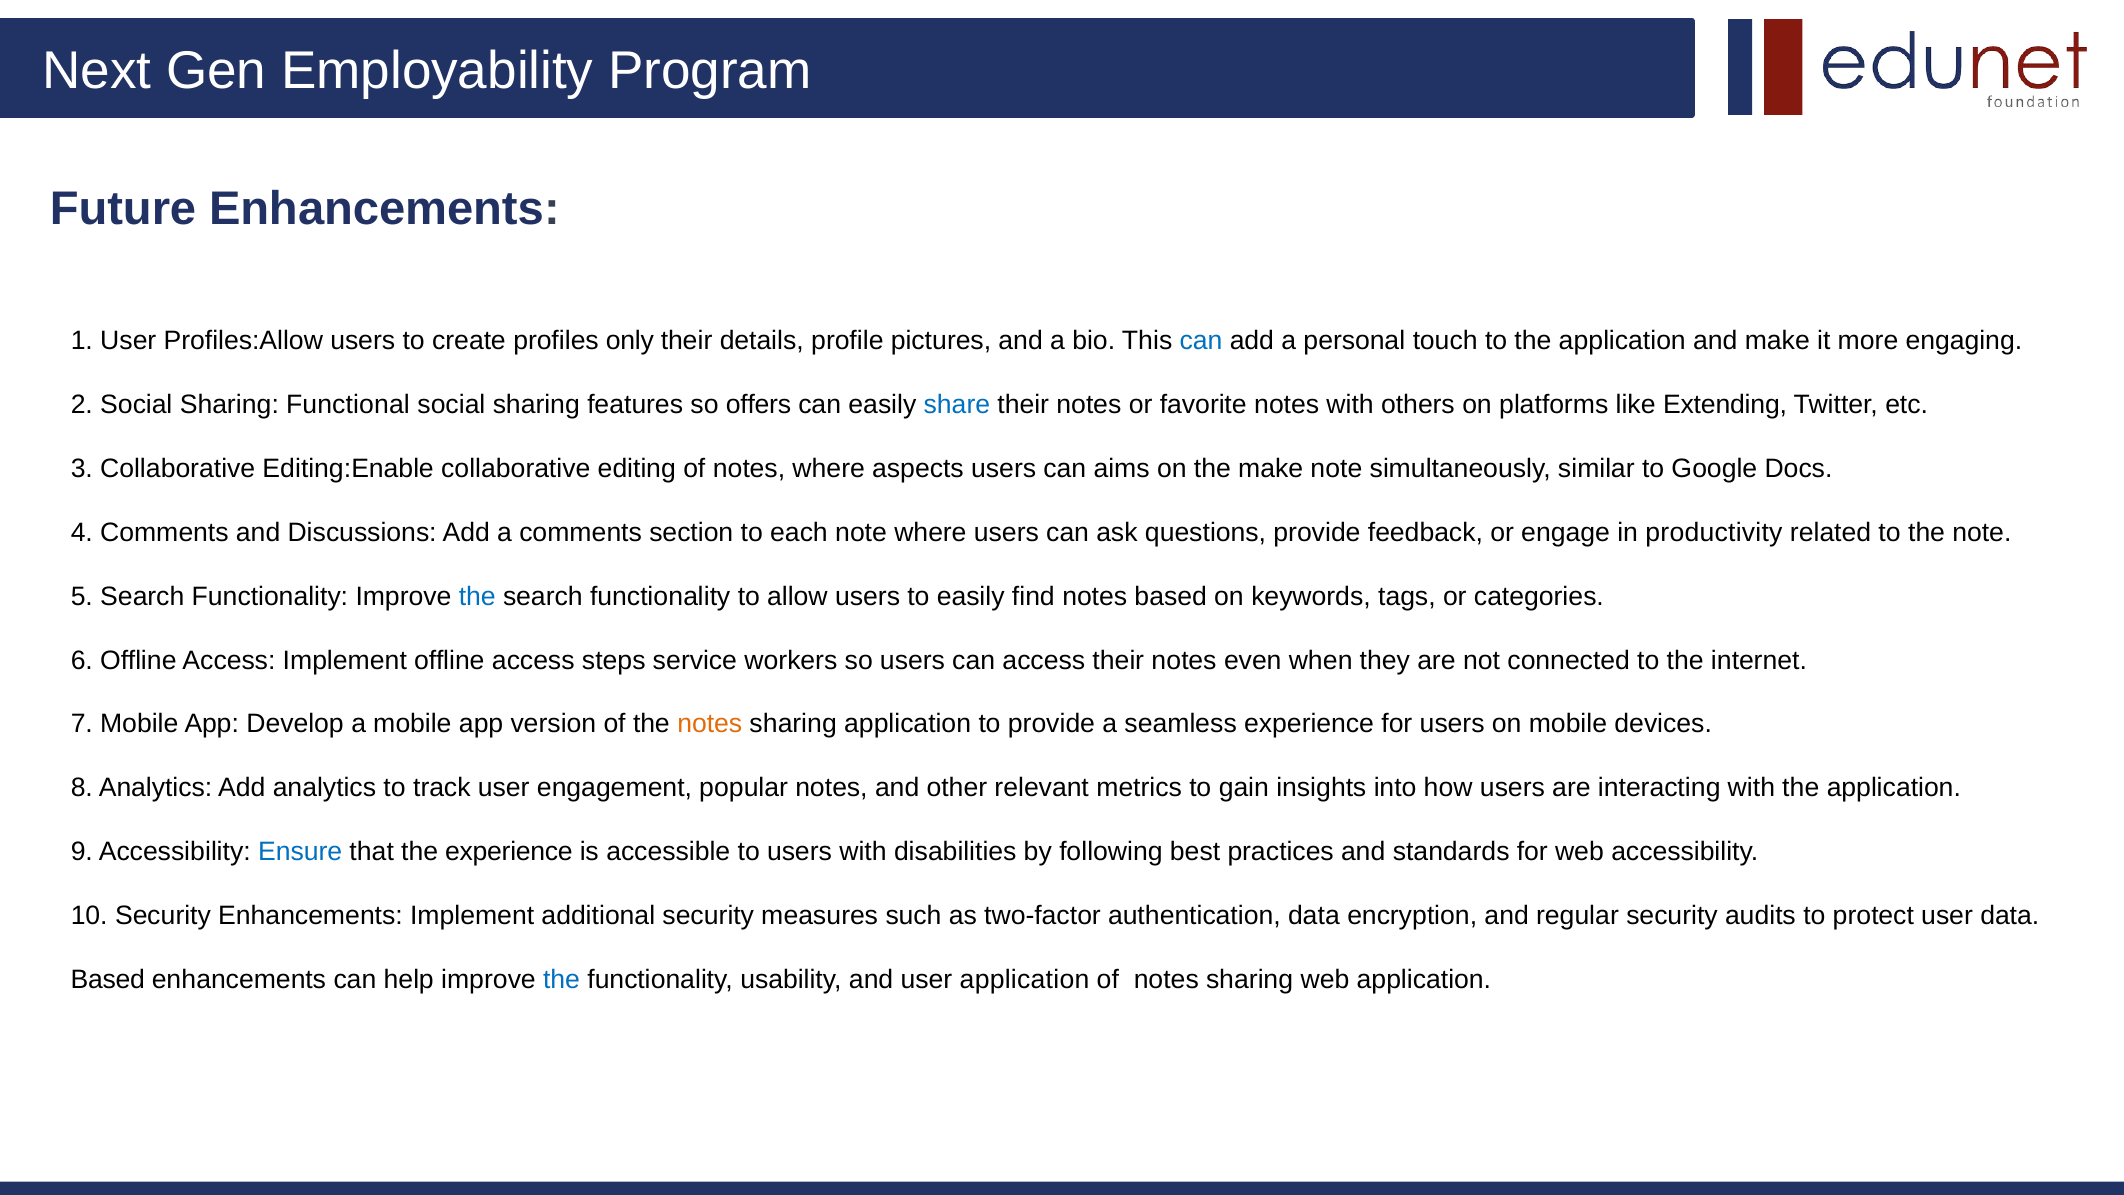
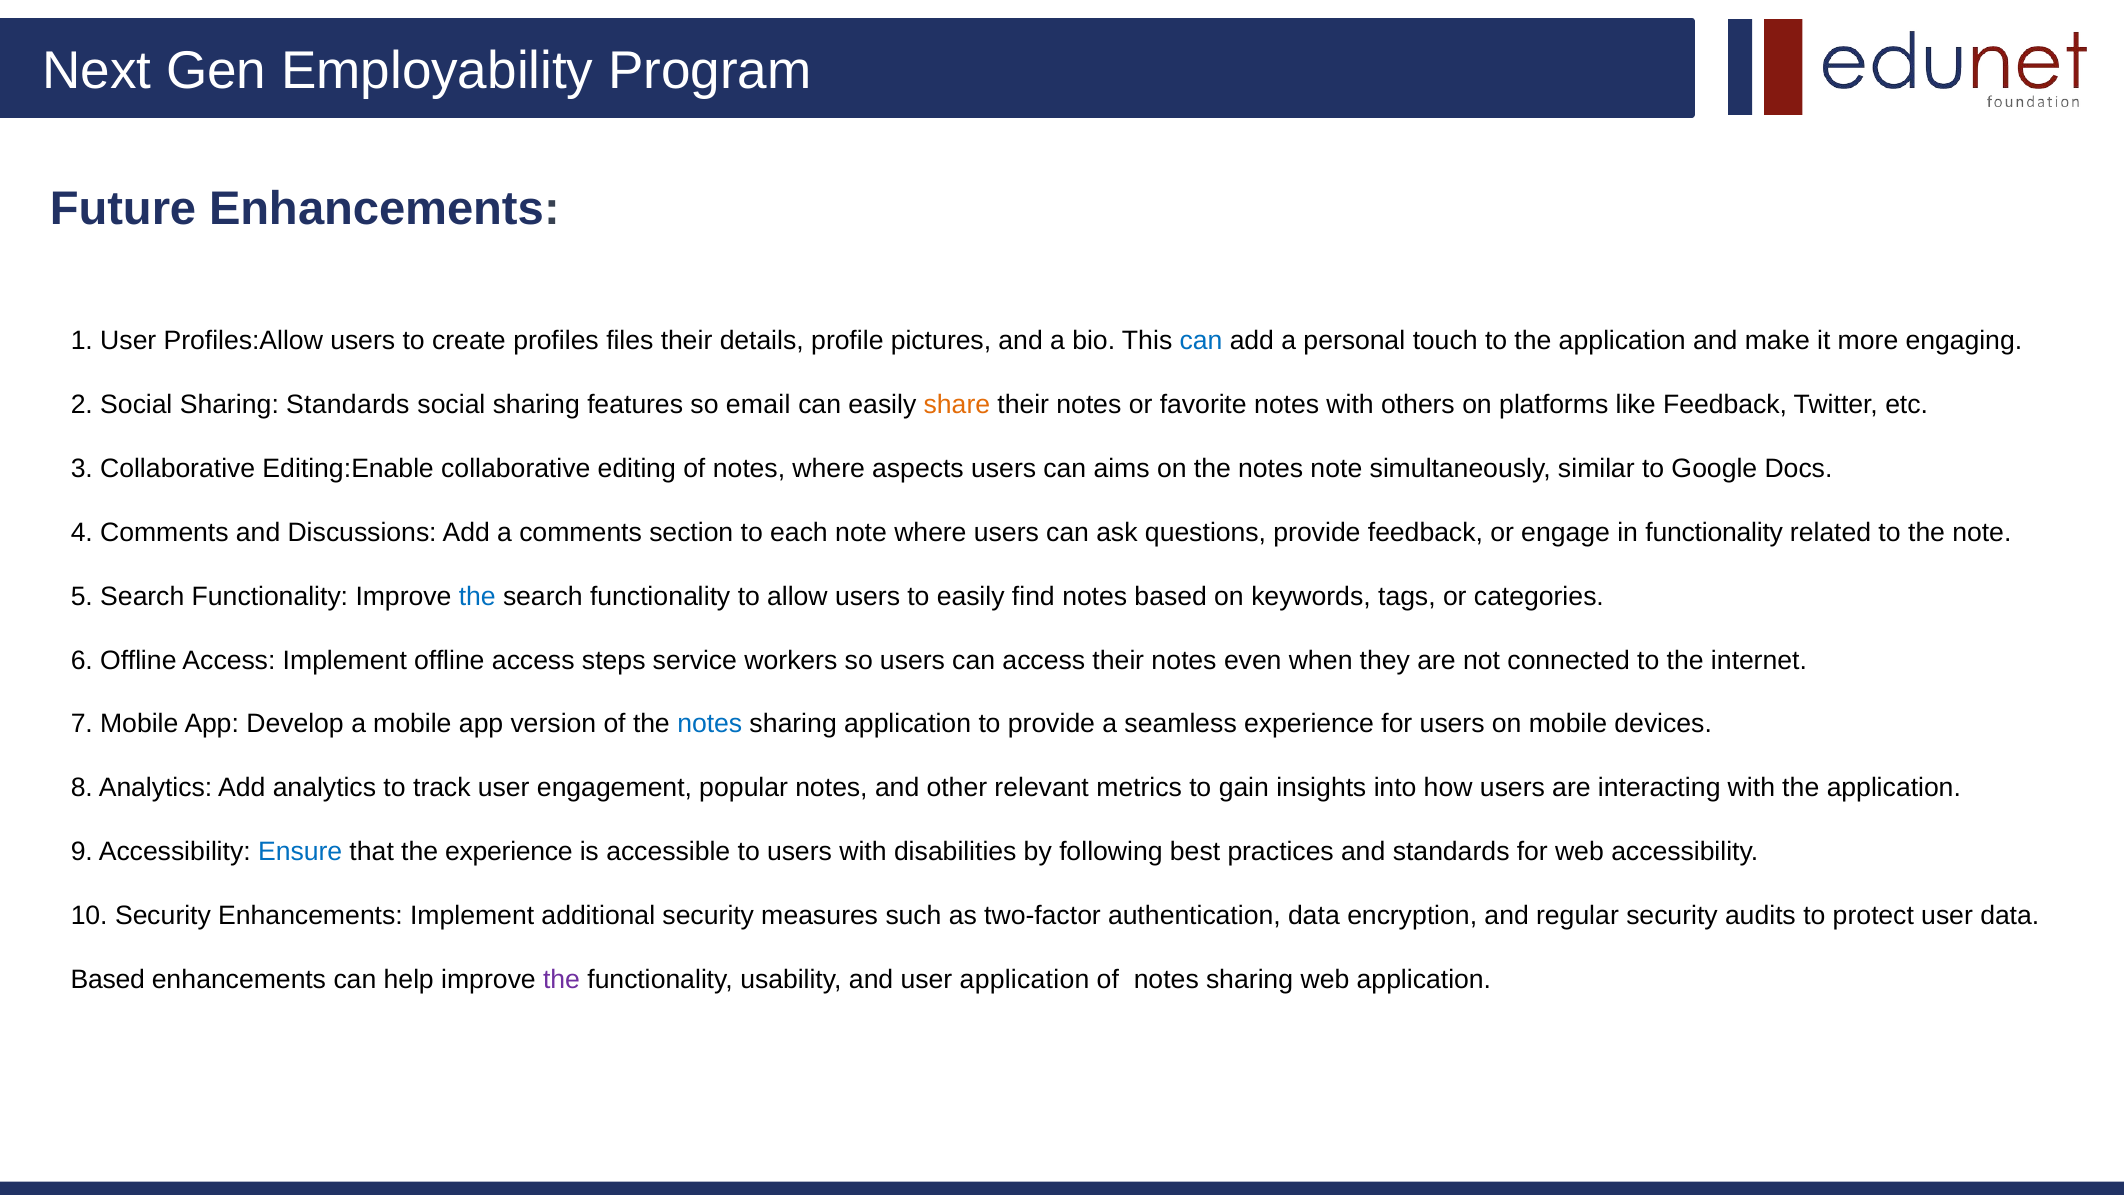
only: only -> files
Sharing Functional: Functional -> Standards
offers: offers -> email
share colour: blue -> orange
like Extending: Extending -> Feedback
on the make: make -> notes
in productivity: productivity -> functionality
notes at (710, 724) colour: orange -> blue
the at (562, 980) colour: blue -> purple
